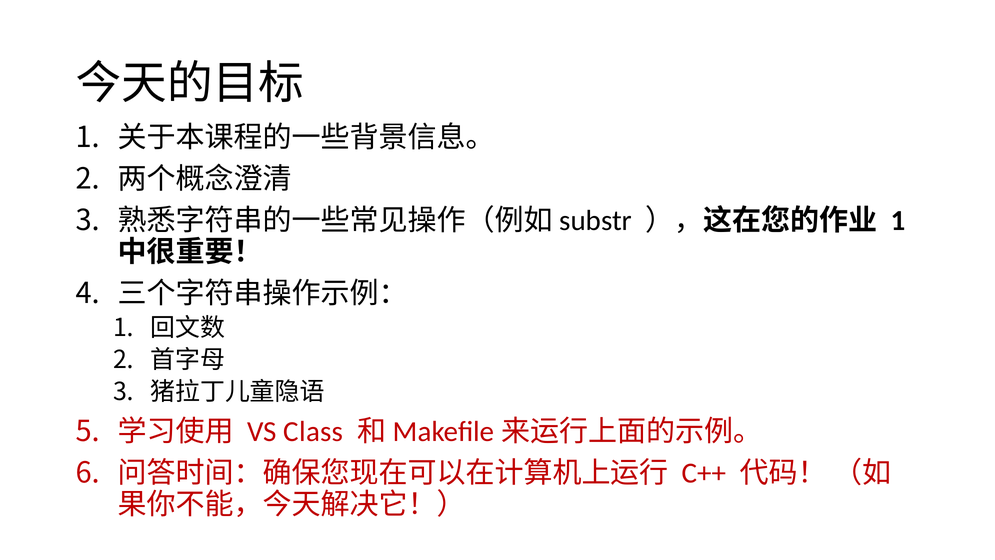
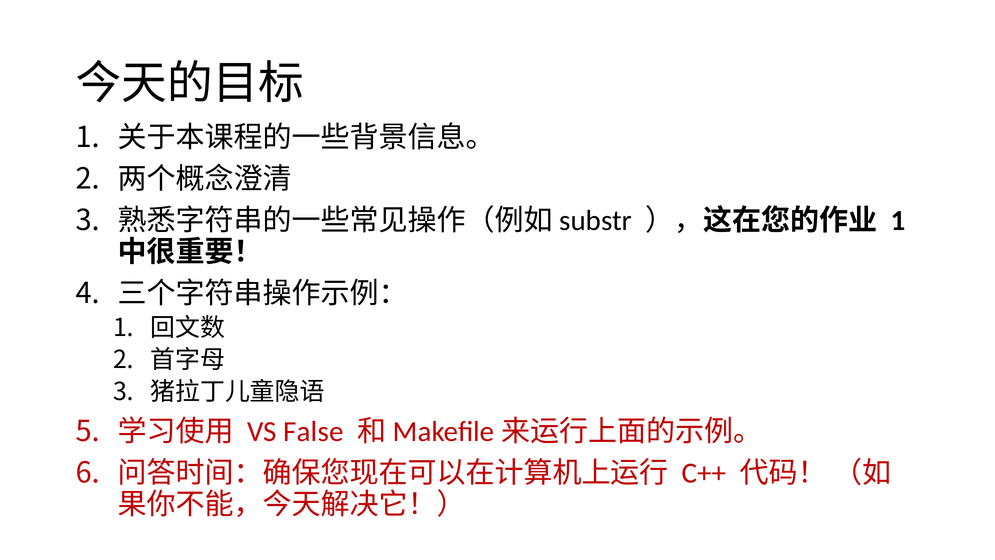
Class: Class -> False
